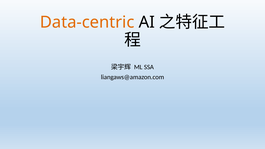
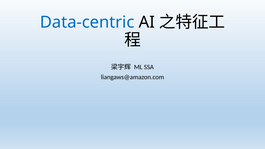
Data-centric colour: orange -> blue
